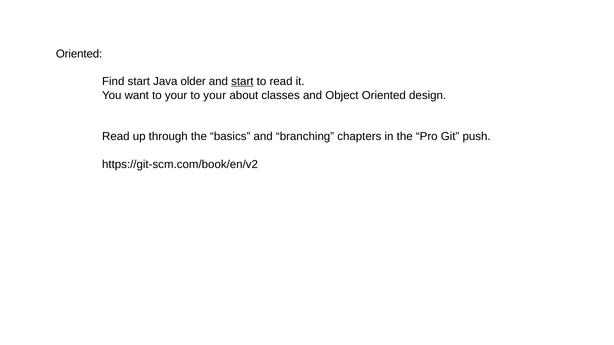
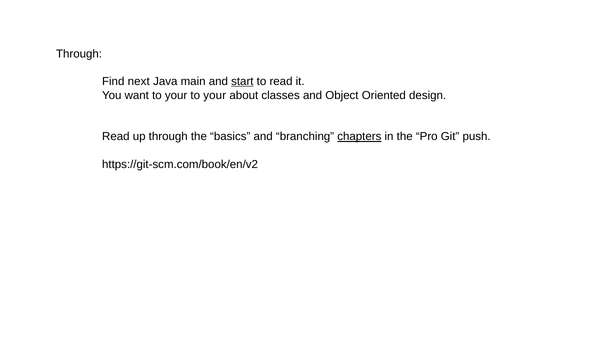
Oriented at (79, 54): Oriented -> Through
Find start: start -> next
older: older -> main
chapters underline: none -> present
